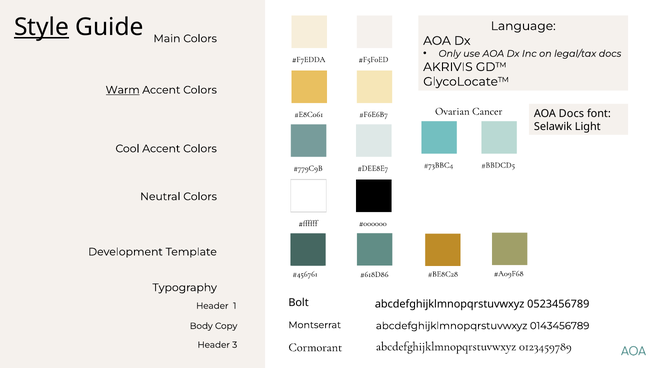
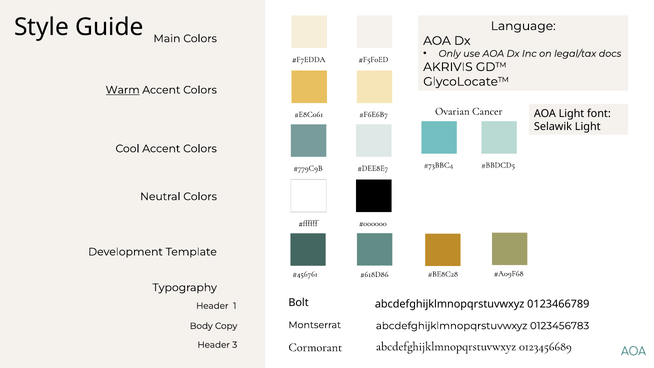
Style underline: present -> none
AOA Docs: Docs -> Light
0523456789: 0523456789 -> 0123466789
0143456789: 0143456789 -> 0123456783
0123459789: 0123459789 -> 0123456689
